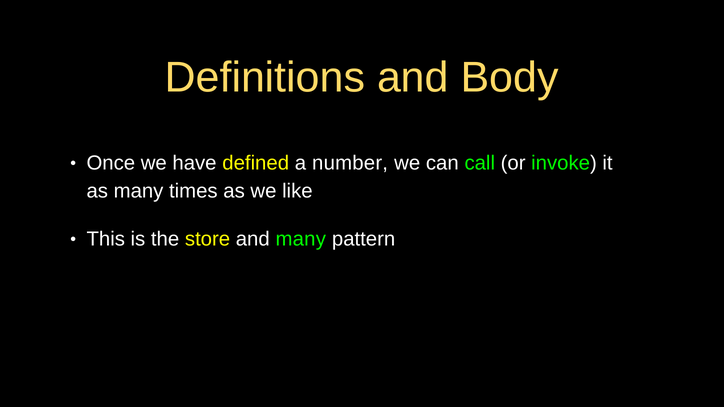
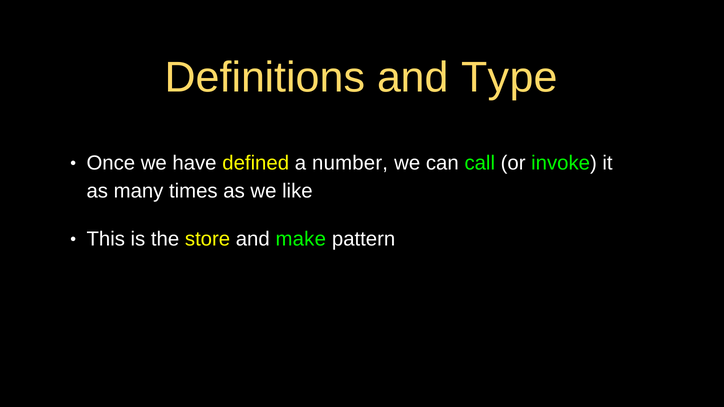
Body: Body -> Type
and many: many -> make
